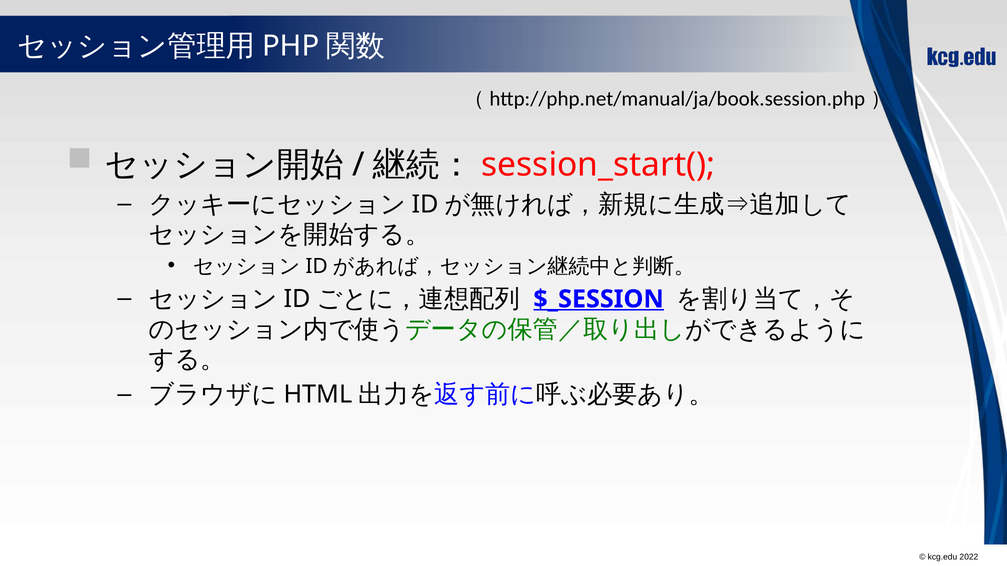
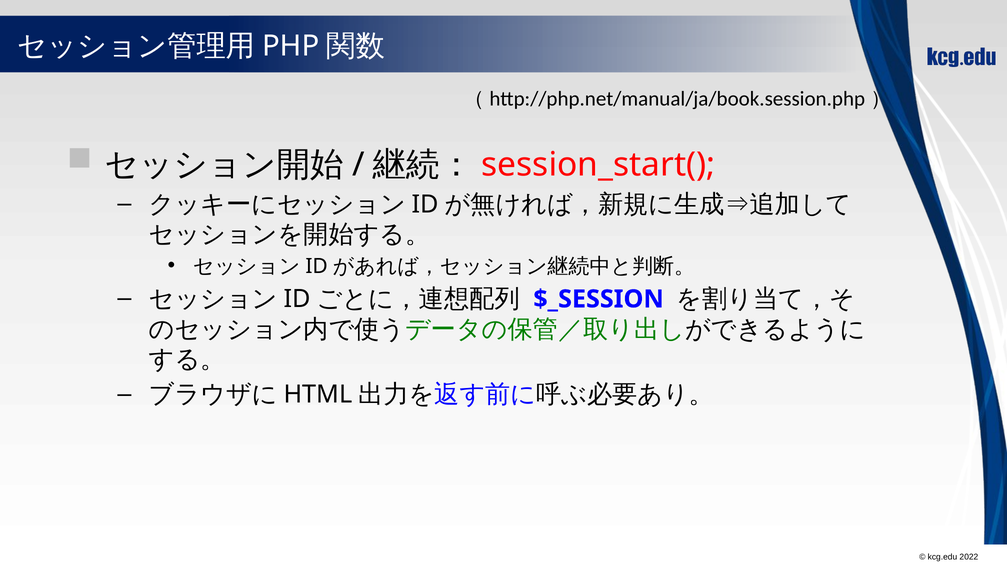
$_SESSION underline: present -> none
